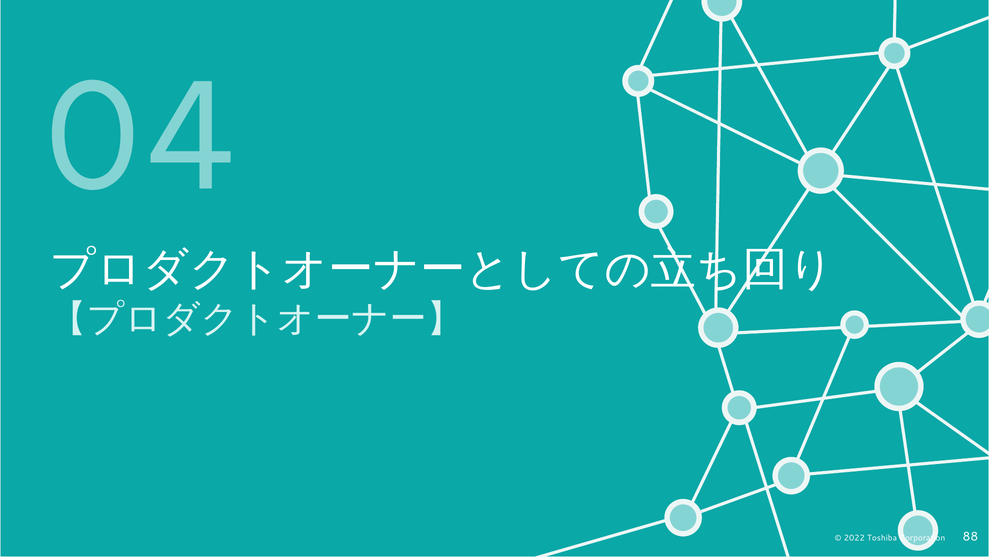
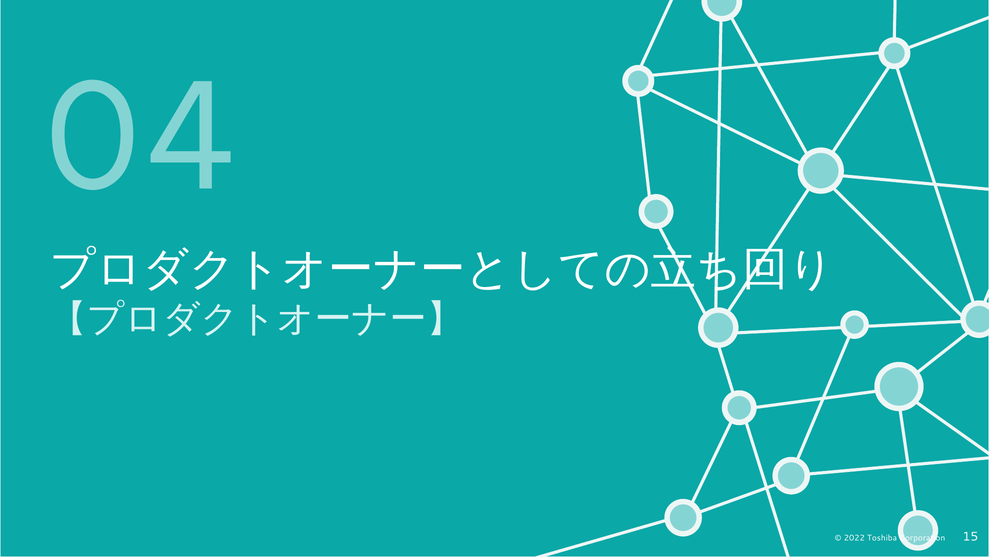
88: 88 -> 15
